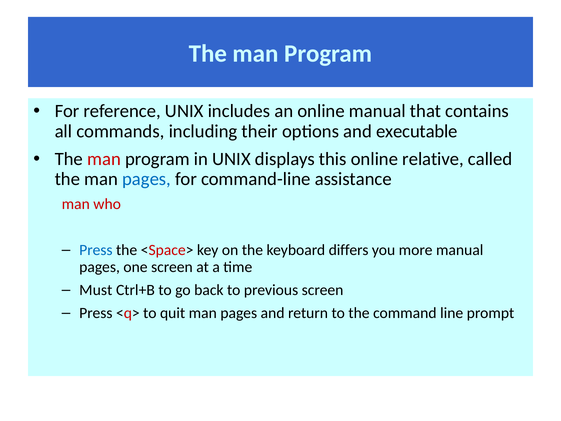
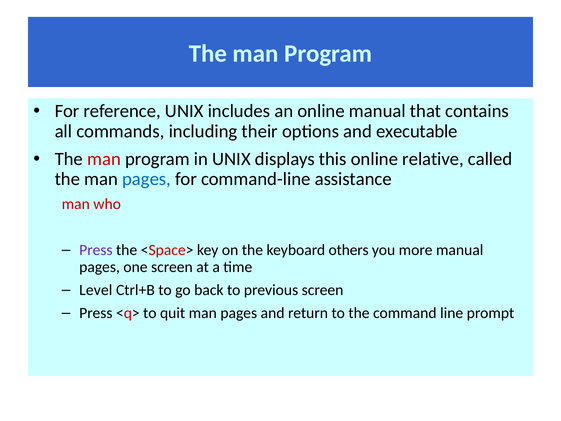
Press at (96, 250) colour: blue -> purple
differs: differs -> others
Must: Must -> Level
